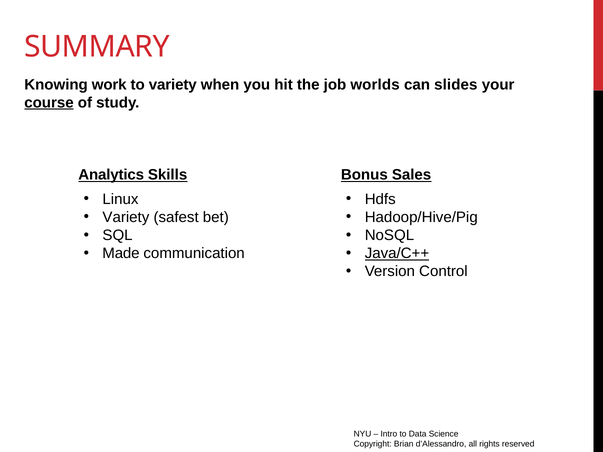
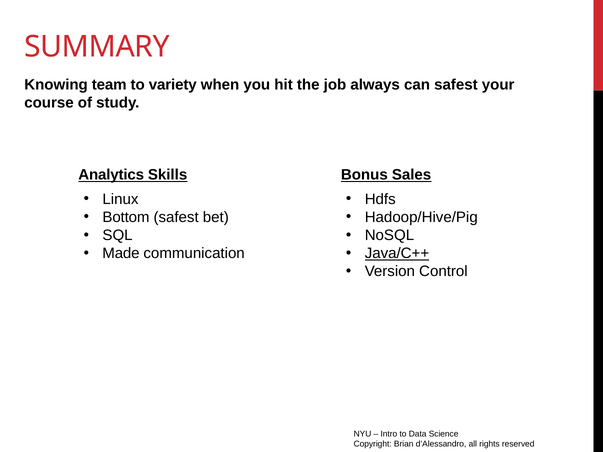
work: work -> team
worlds: worlds -> always
can slides: slides -> safest
course underline: present -> none
Variety at (126, 217): Variety -> Bottom
